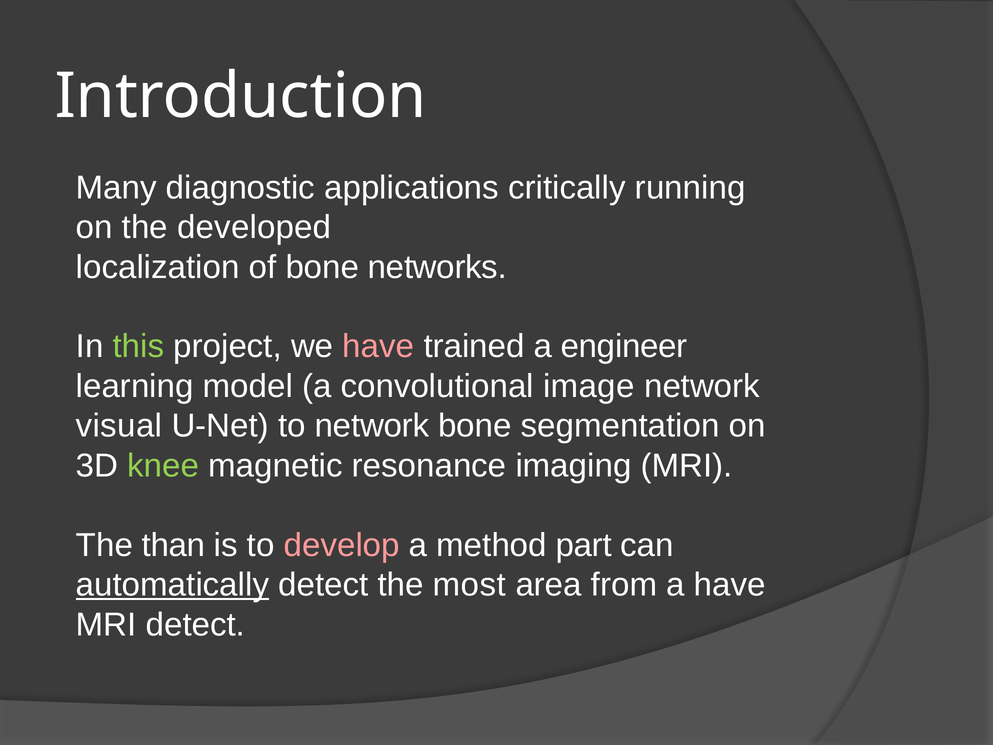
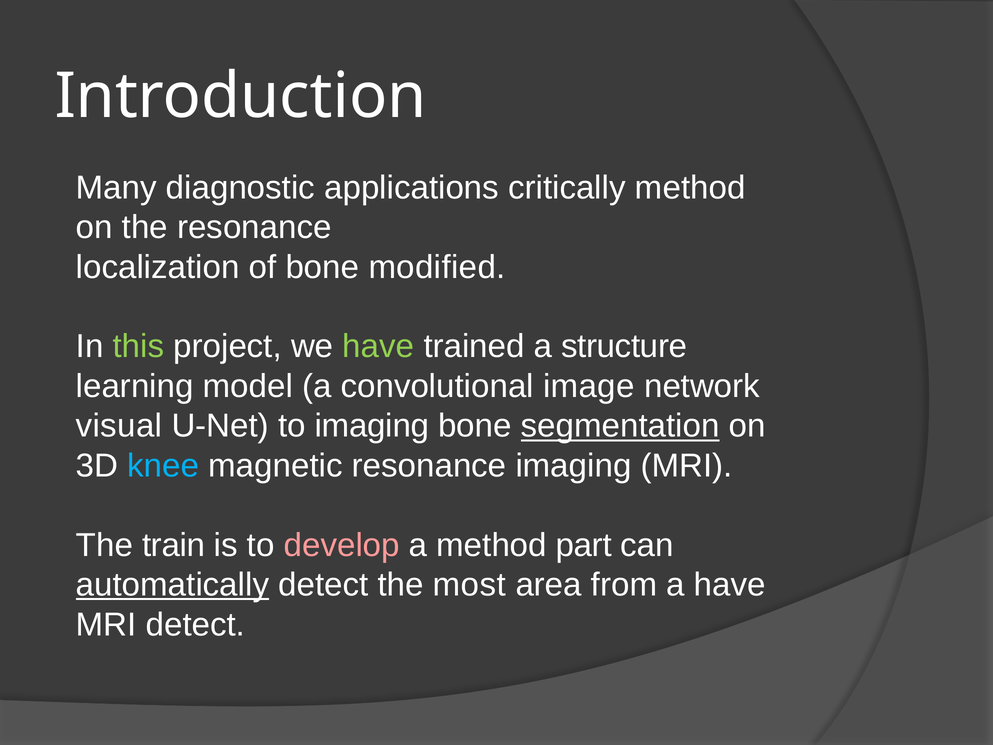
critically running: running -> method
the developed: developed -> resonance
networks: networks -> modified
have at (378, 346) colour: pink -> light green
engineer: engineer -> structure
to network: network -> imaging
segmentation underline: none -> present
knee colour: light green -> light blue
than: than -> train
